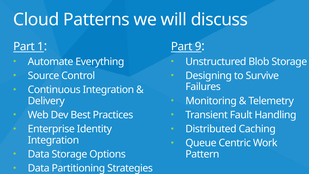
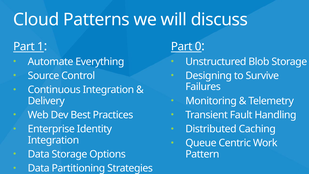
9: 9 -> 0
